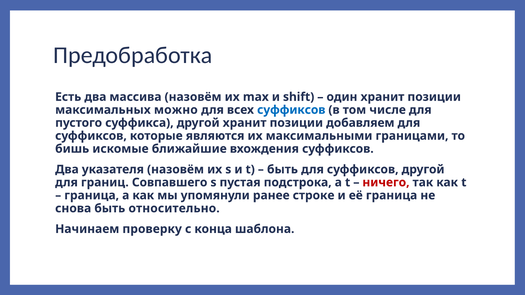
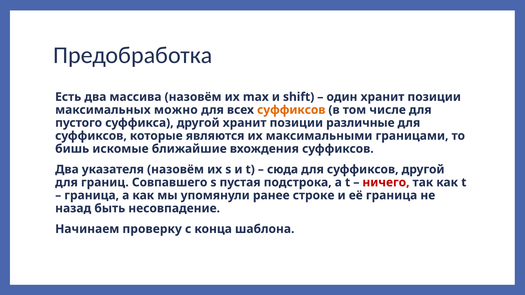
суффиксов at (291, 110) colour: blue -> orange
добавляем: добавляем -> различные
быть at (282, 170): быть -> сюда
снова: снова -> назад
относительно: относительно -> несовпадение
